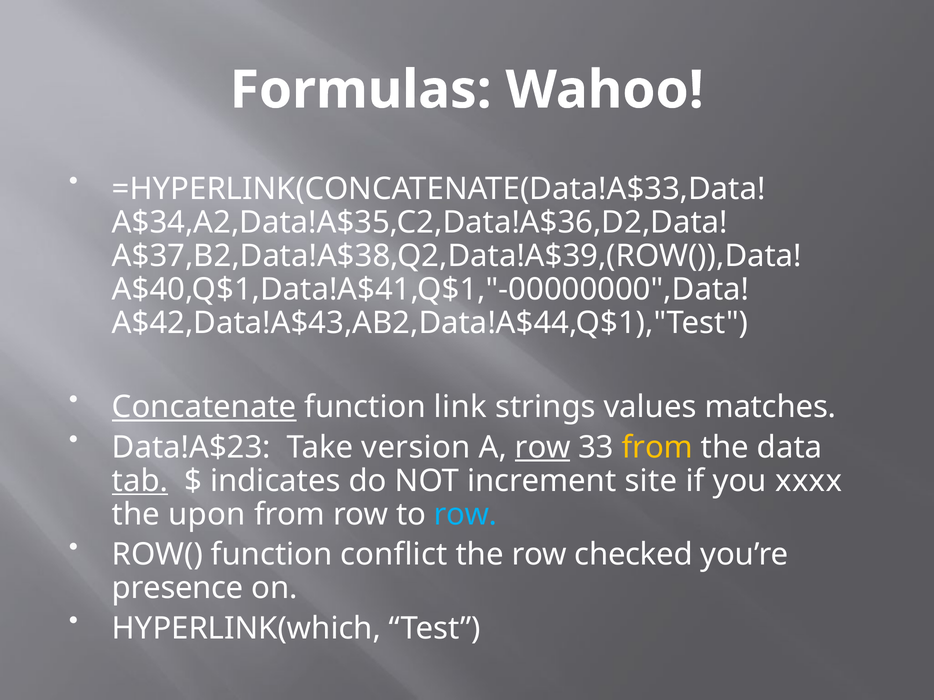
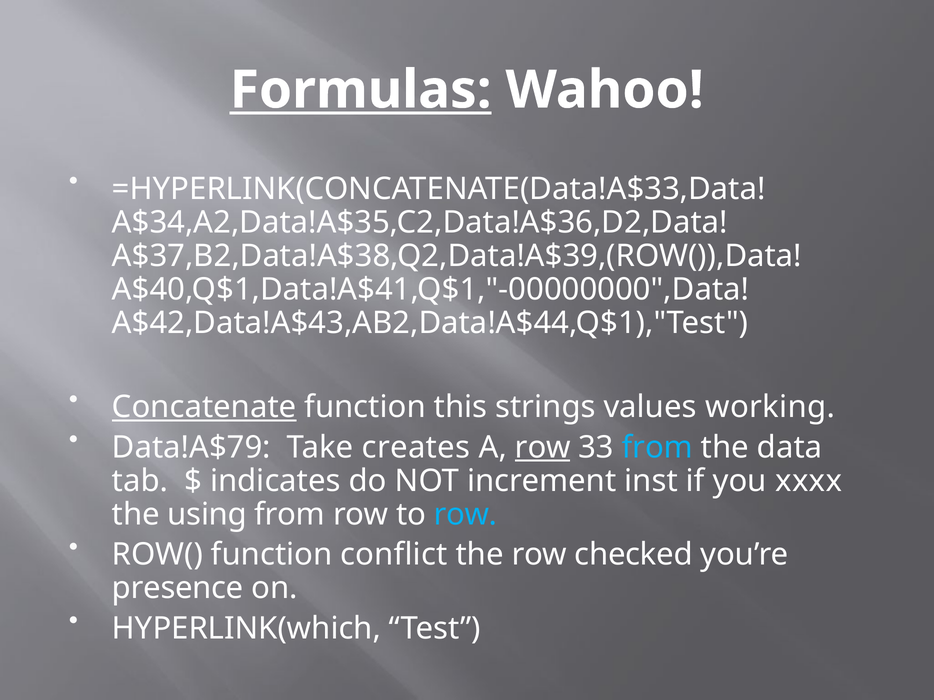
Formulas underline: none -> present
link: link -> this
matches: matches -> working
Data!A$23: Data!A$23 -> Data!A$79
version: version -> creates
from at (657, 448) colour: yellow -> light blue
tab underline: present -> none
site: site -> inst
upon: upon -> using
